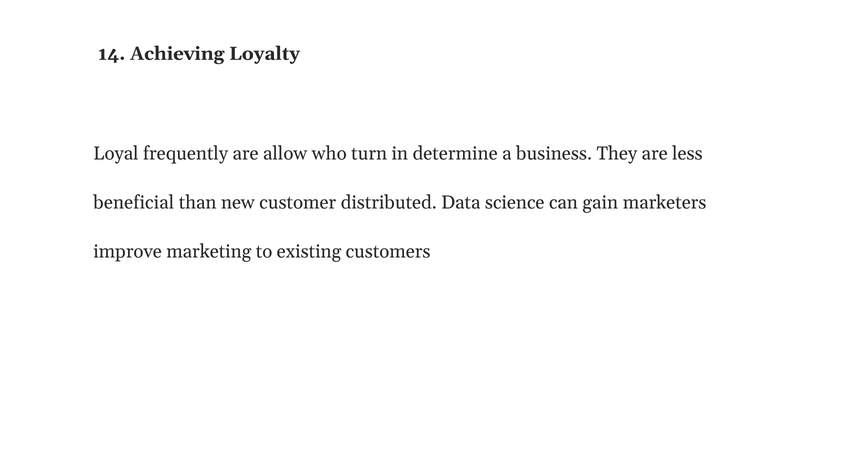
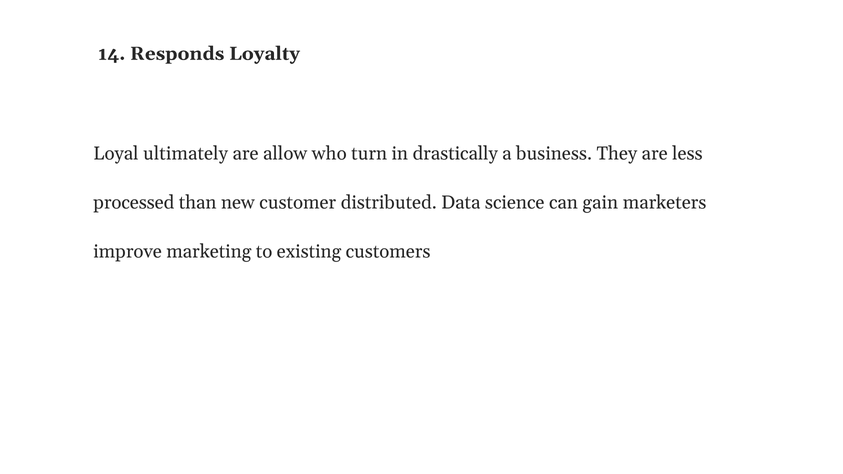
Achieving: Achieving -> Responds
frequently: frequently -> ultimately
determine: determine -> drastically
beneficial: beneficial -> processed
